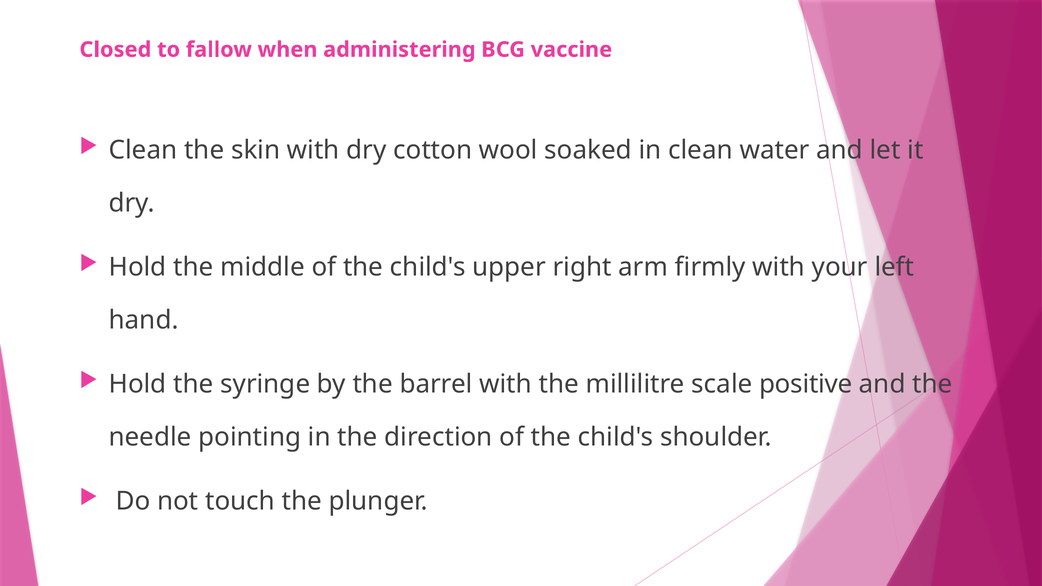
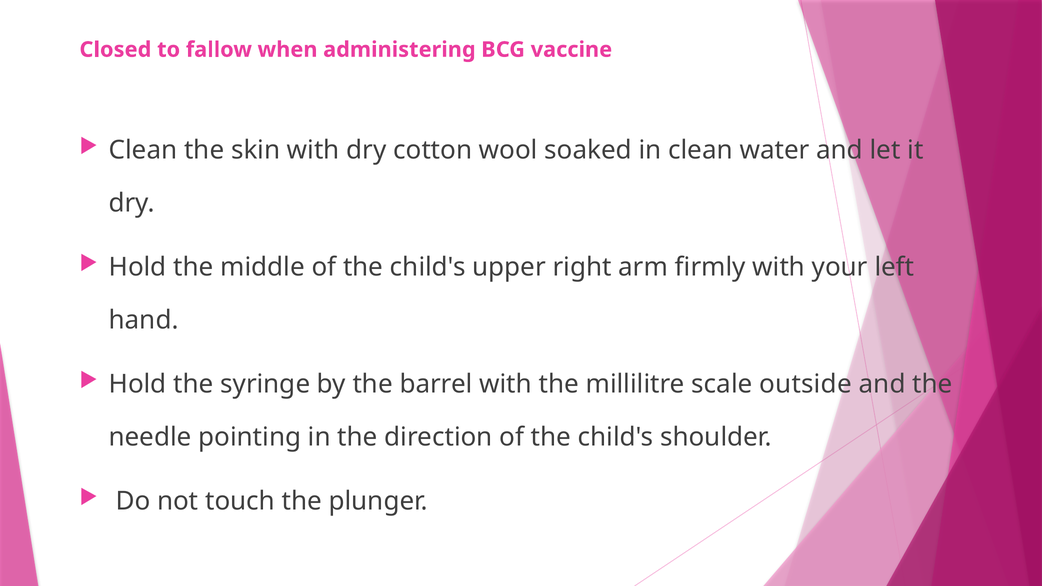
positive: positive -> outside
